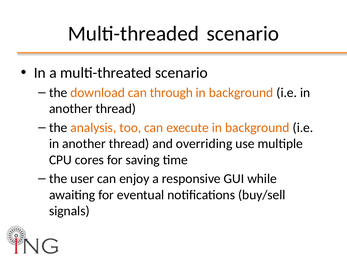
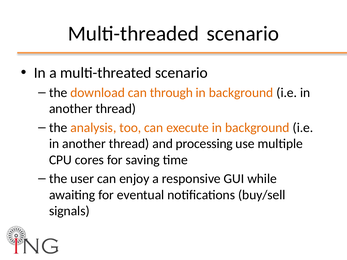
overriding: overriding -> processing
